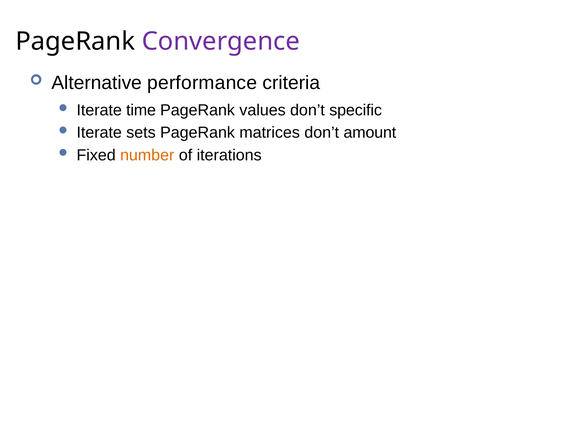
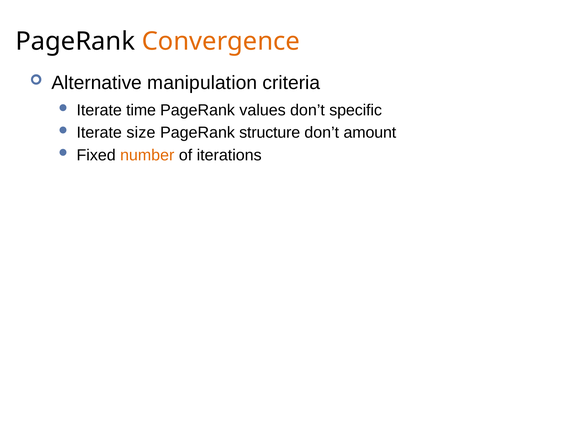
Convergence colour: purple -> orange
performance: performance -> manipulation
sets: sets -> size
matrices: matrices -> structure
